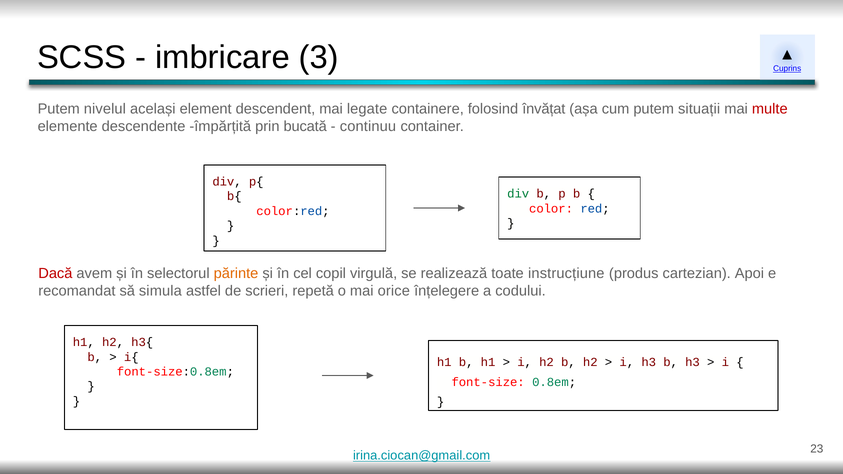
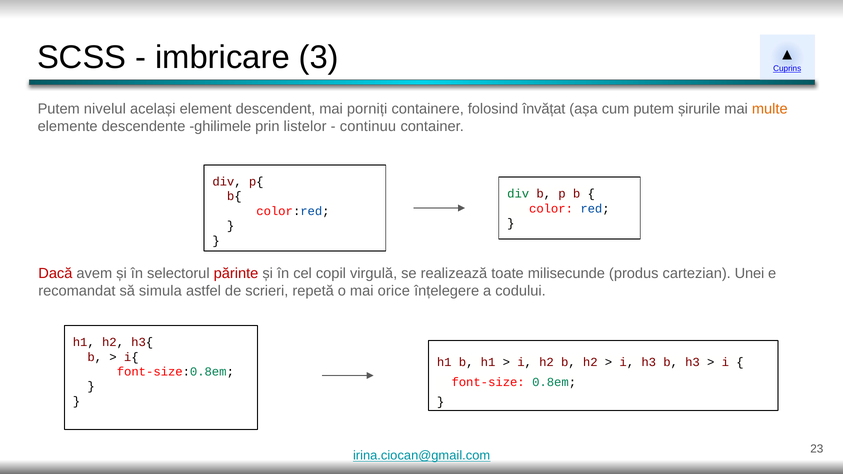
legate: legate -> porniți
situații: situații -> șirurile
multe colour: red -> orange
împărțită: împărțită -> ghilimele
bucată: bucată -> listelor
părinte colour: orange -> red
instrucțiune: instrucțiune -> milisecunde
Apoi: Apoi -> Unei
